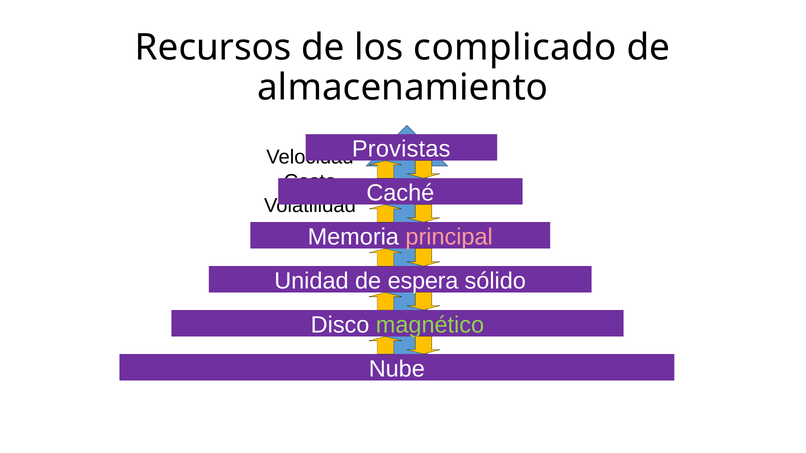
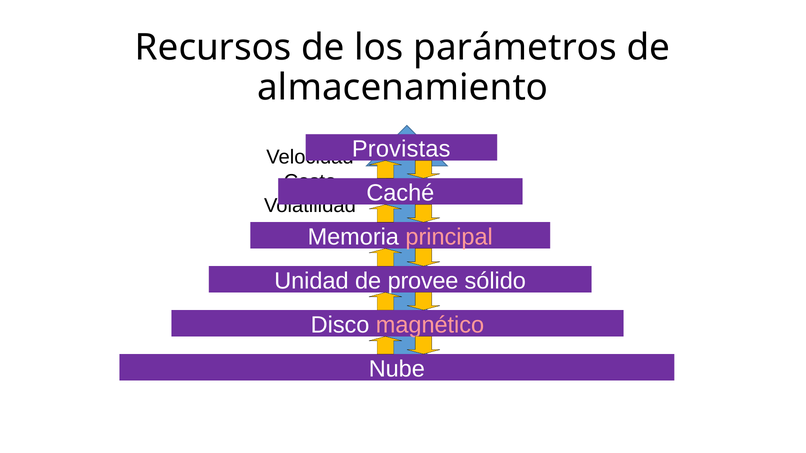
complicado: complicado -> parámetros
espera: espera -> provee
magnético colour: light green -> pink
